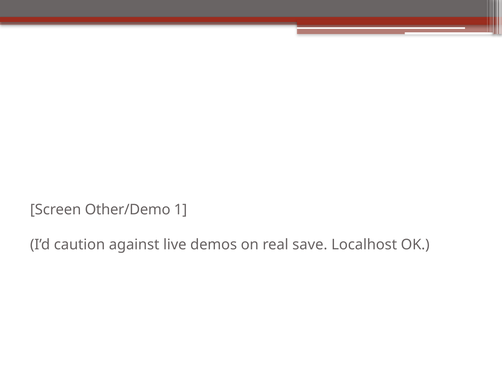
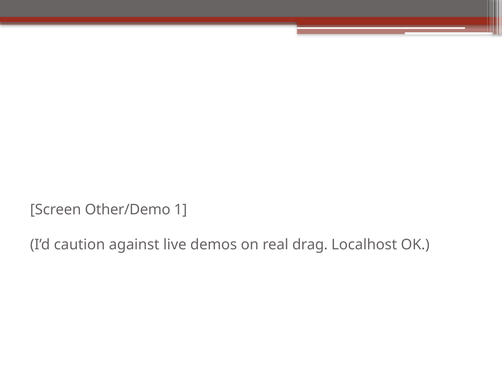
save: save -> drag
